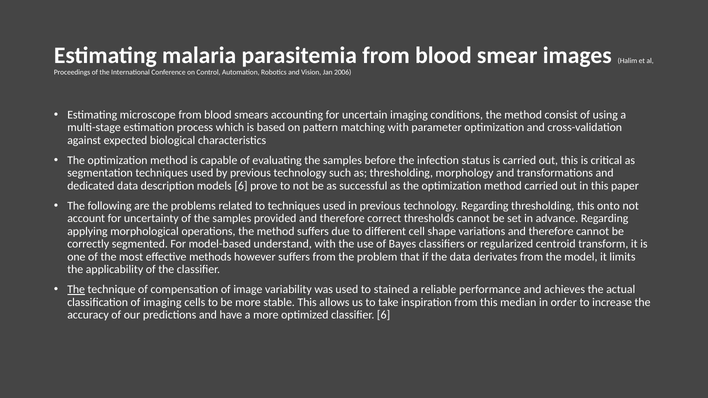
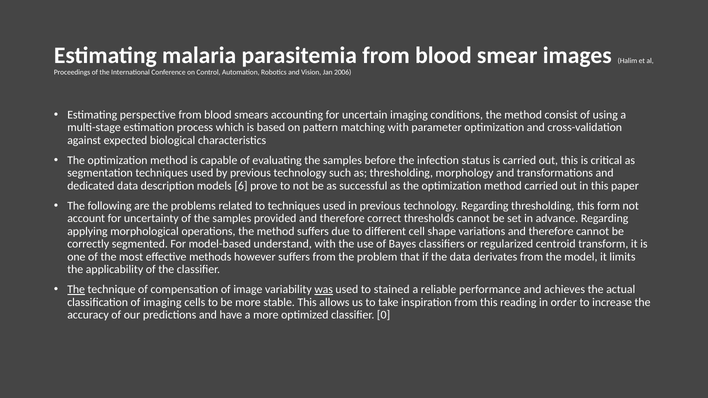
microscope: microscope -> perspective
onto: onto -> form
was underline: none -> present
median: median -> reading
classifier 6: 6 -> 0
